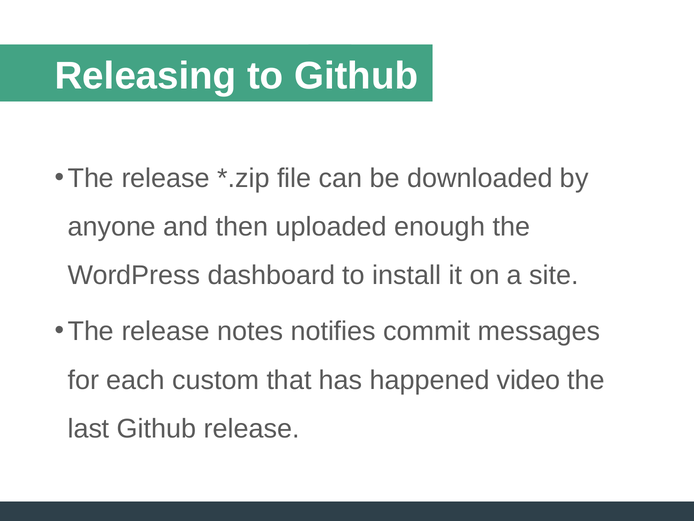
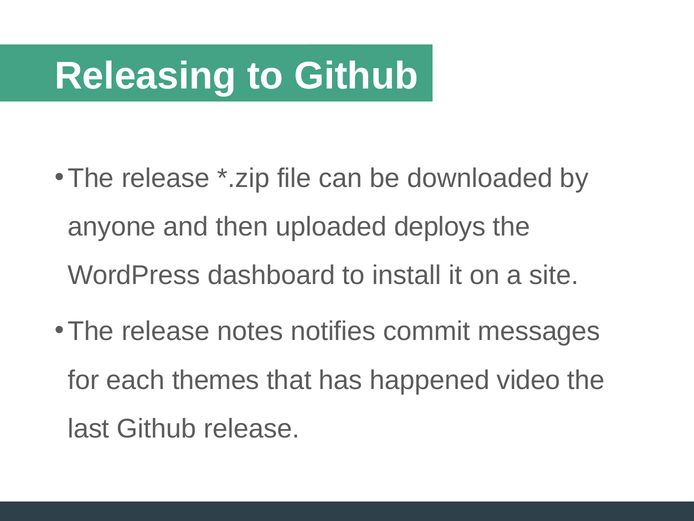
enough: enough -> deploys
custom: custom -> themes
